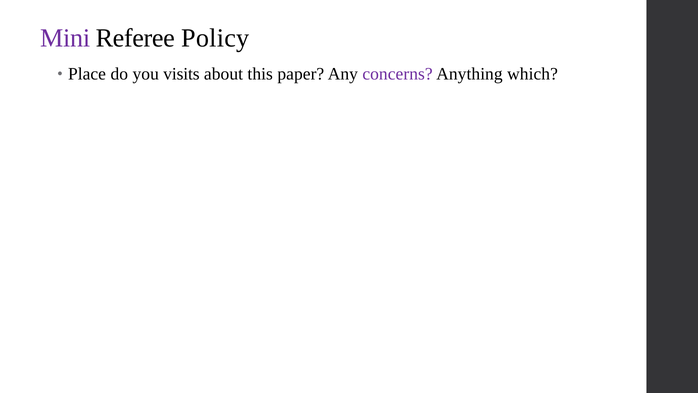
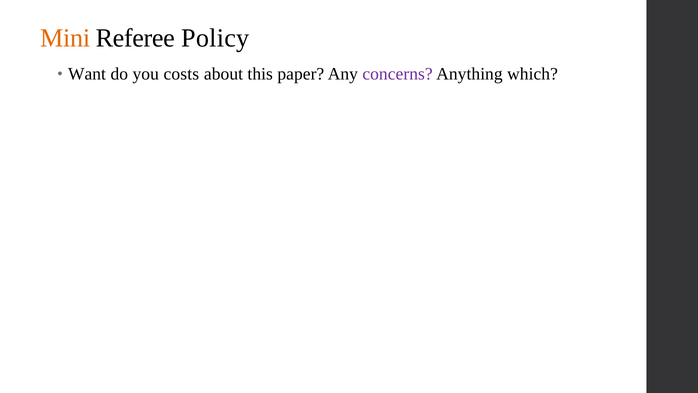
Mini colour: purple -> orange
Place: Place -> Want
visits: visits -> costs
